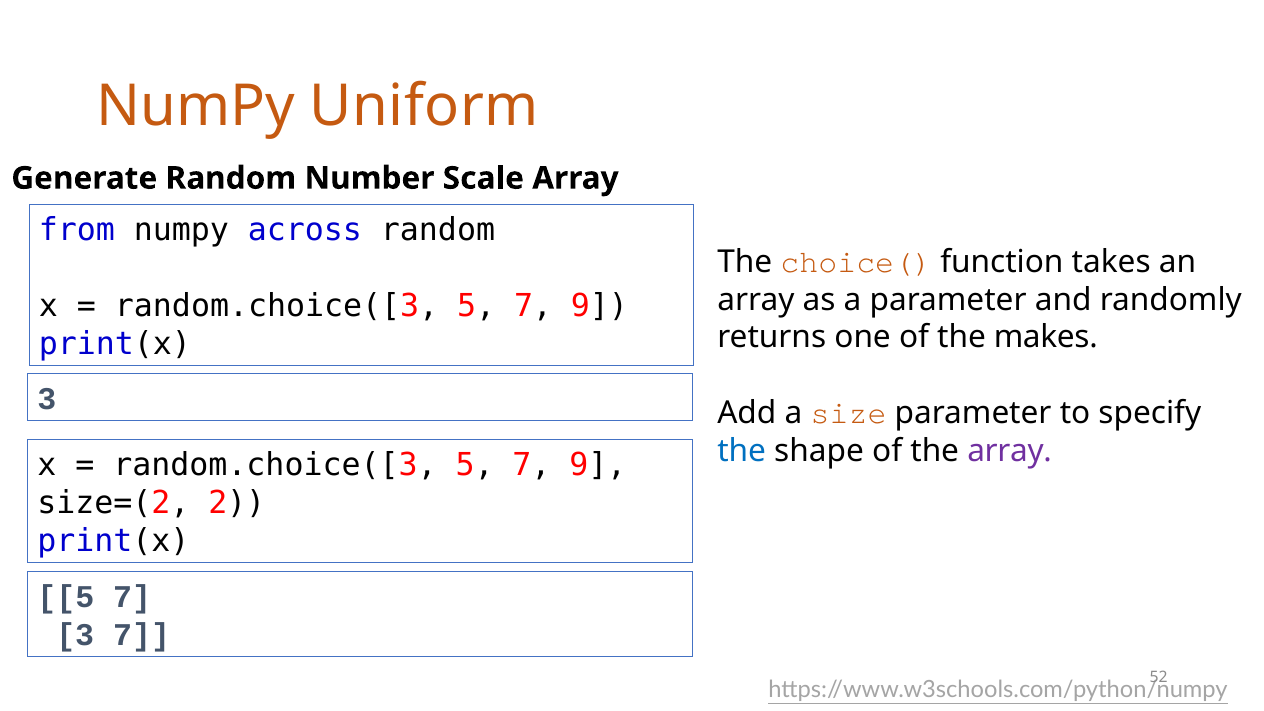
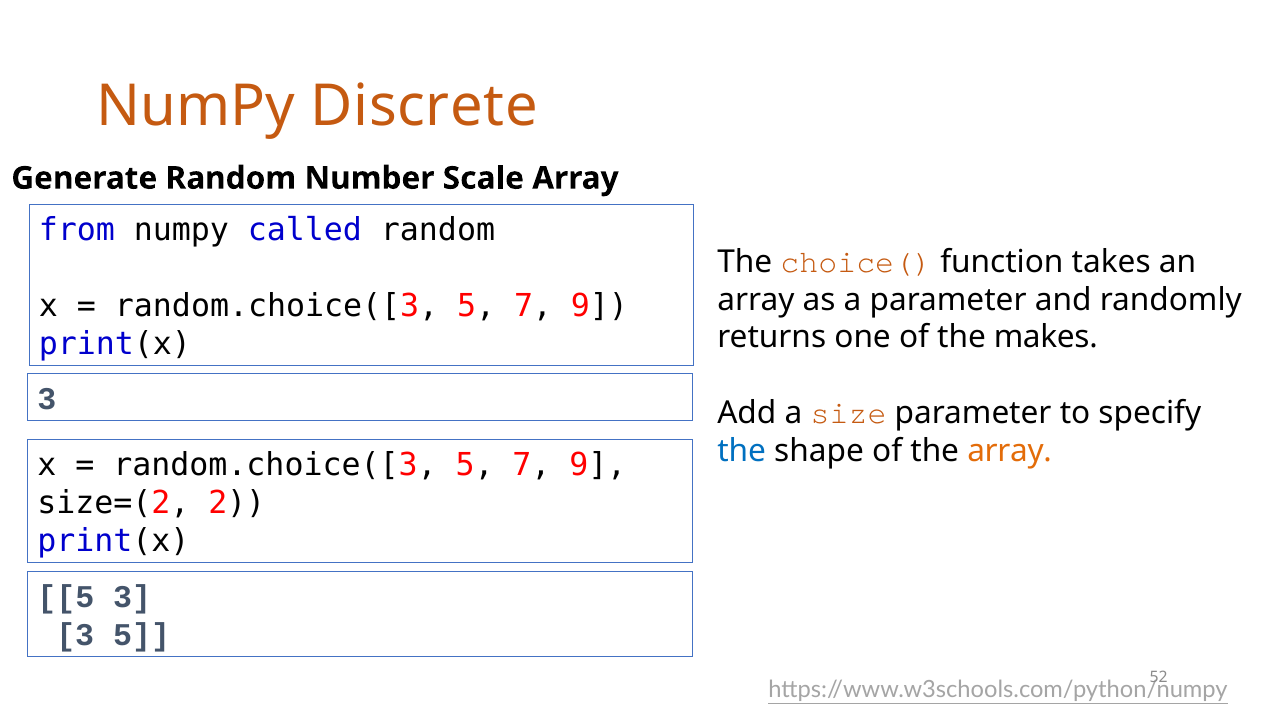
Uniform: Uniform -> Discrete
across: across -> called
array at (1010, 451) colour: purple -> orange
7 at (132, 597): 7 -> 3
7 at (142, 635): 7 -> 5
